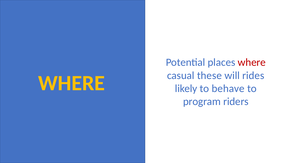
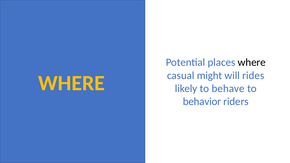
where at (252, 62) colour: red -> black
these: these -> might
program: program -> behavior
